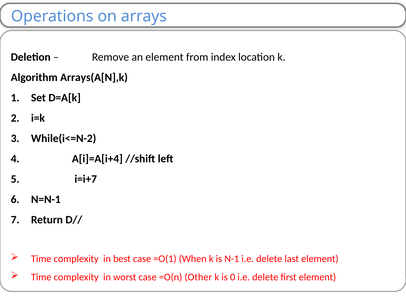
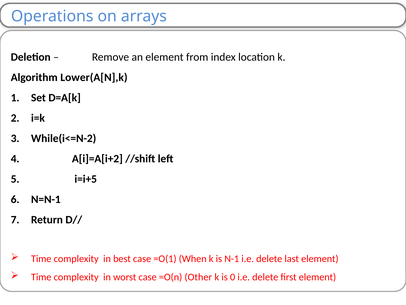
Arrays(A[N],k: Arrays(A[N],k -> Lower(A[N],k
A[i]=A[i+4: A[i]=A[i+4 -> A[i]=A[i+2
i=i+7: i=i+7 -> i=i+5
